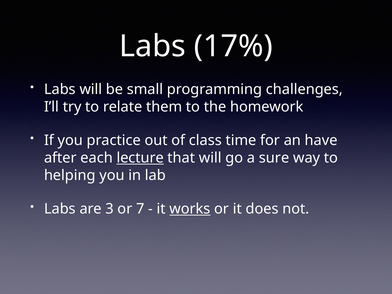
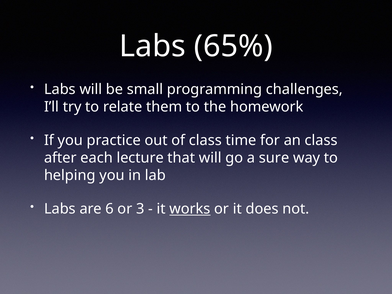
17%: 17% -> 65%
an have: have -> class
lecture underline: present -> none
3: 3 -> 6
7: 7 -> 3
